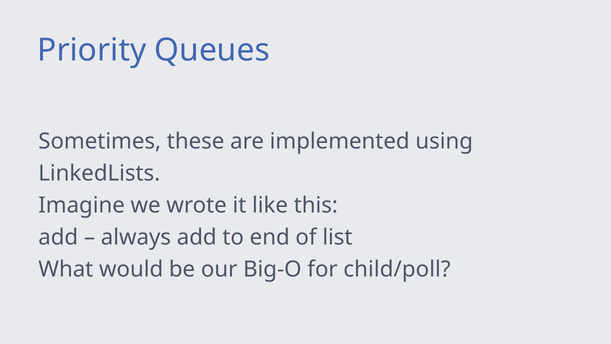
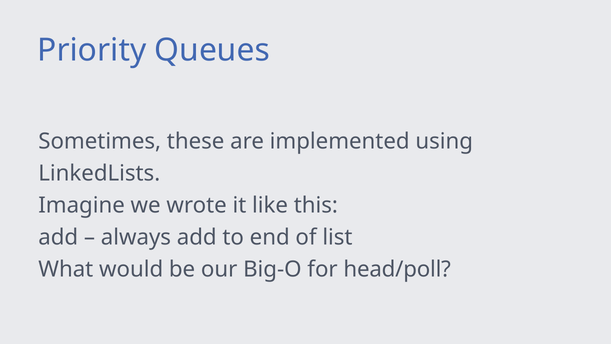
child/poll: child/poll -> head/poll
